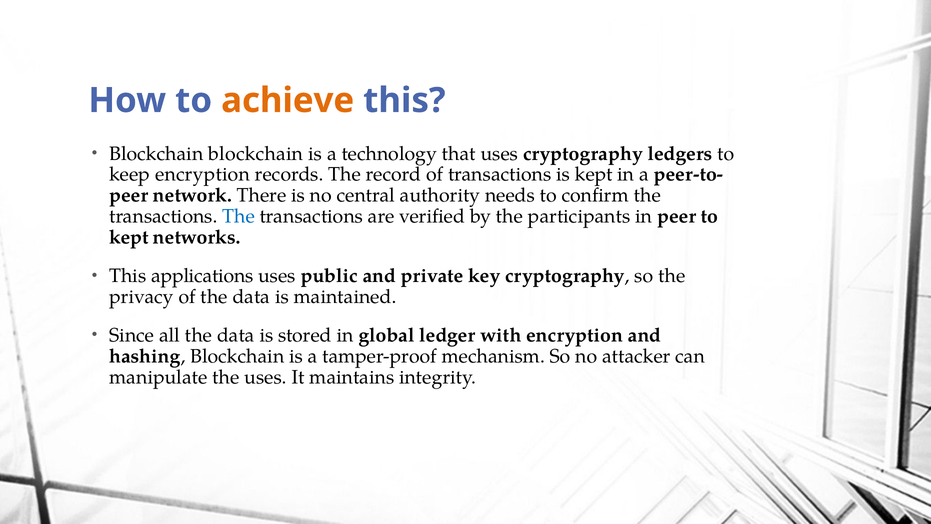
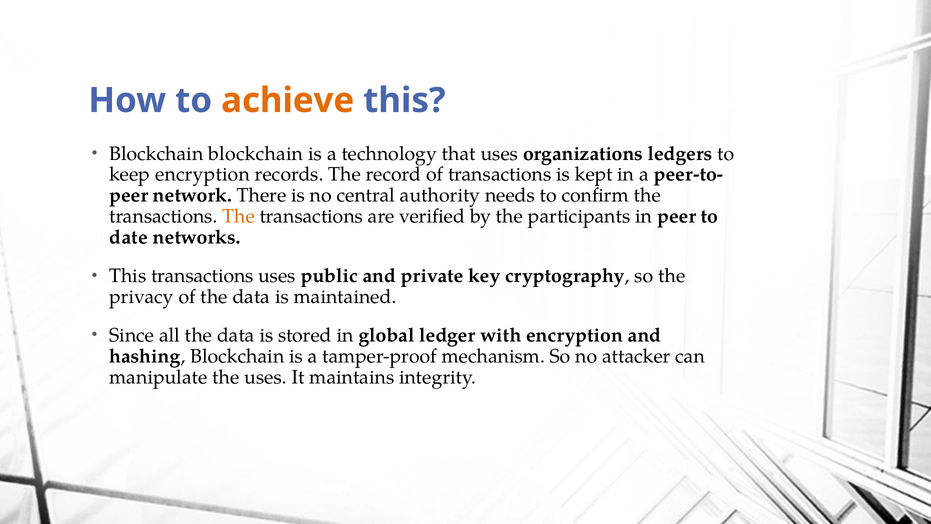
uses cryptography: cryptography -> organizations
The at (239, 216) colour: blue -> orange
kept at (129, 237): kept -> date
This applications: applications -> transactions
